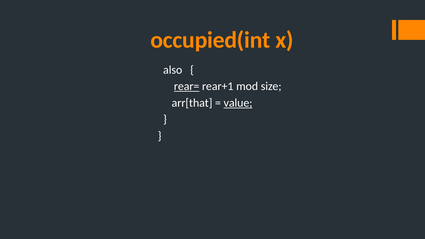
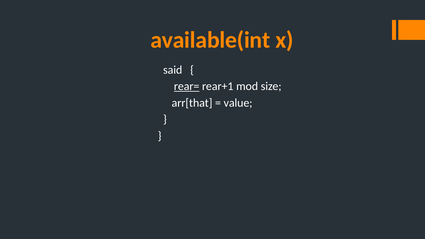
occupied(int: occupied(int -> available(int
also: also -> said
value underline: present -> none
